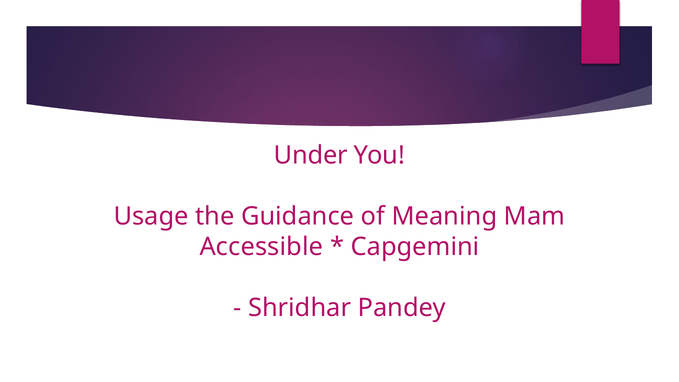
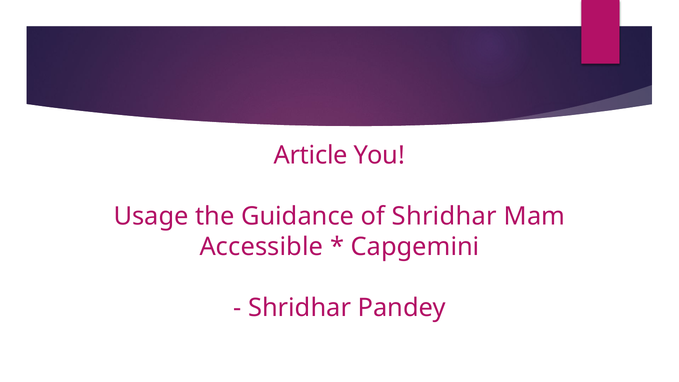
Under: Under -> Article
of Meaning: Meaning -> Shridhar
